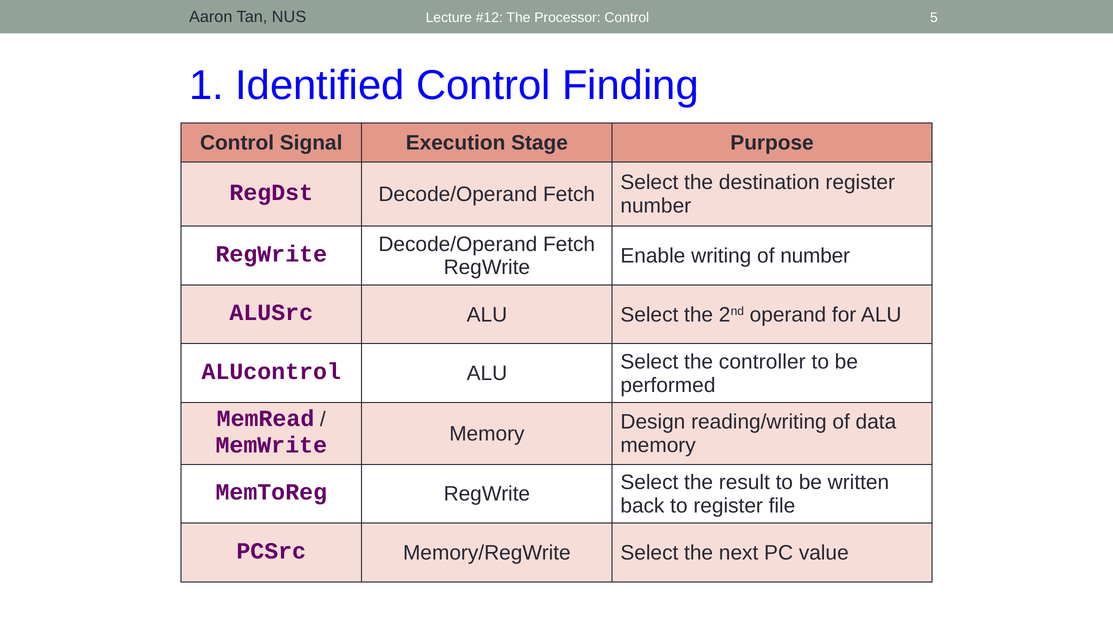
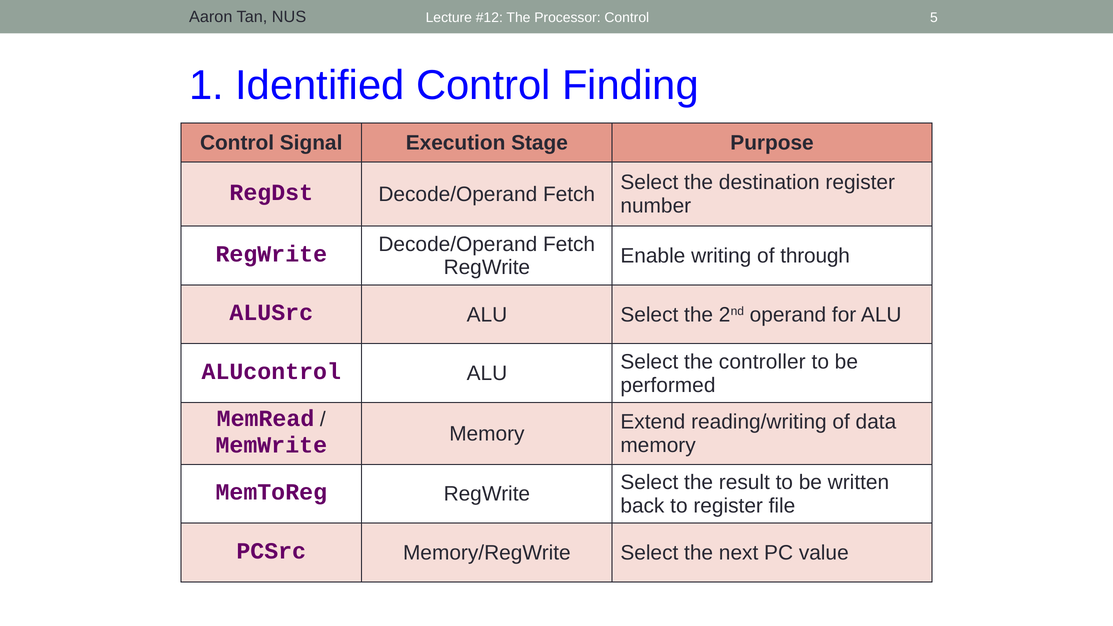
of number: number -> through
Design: Design -> Extend
